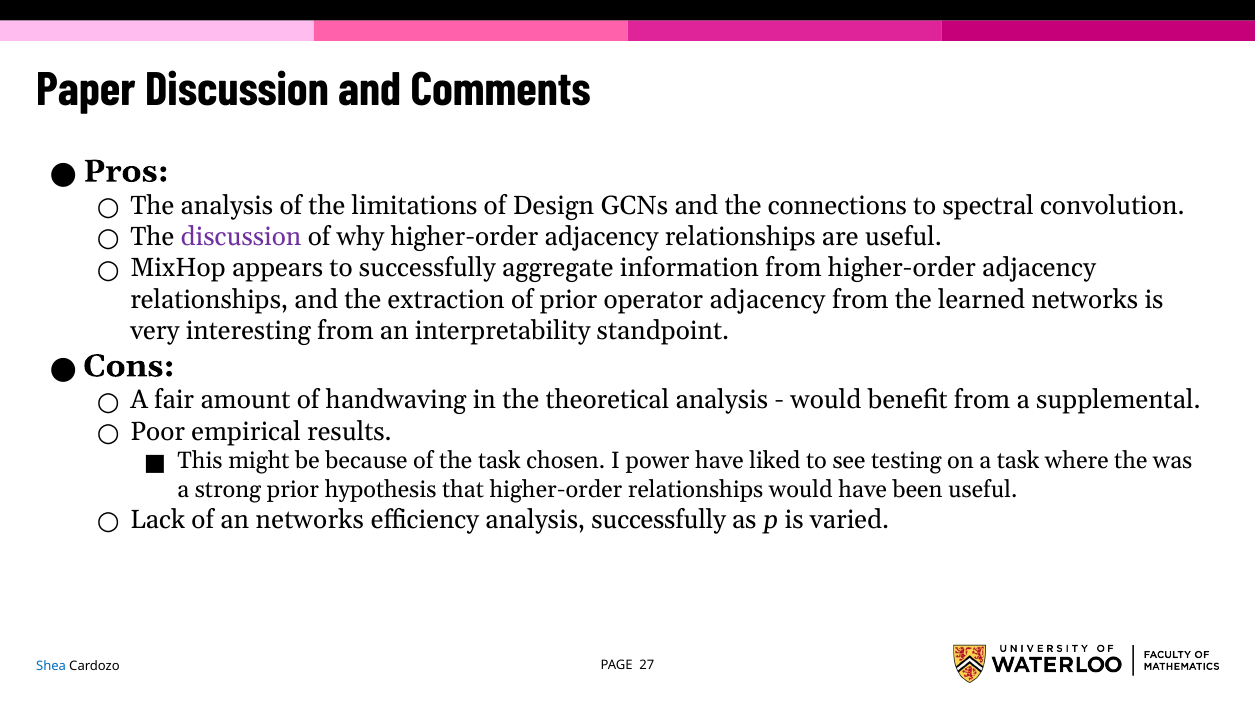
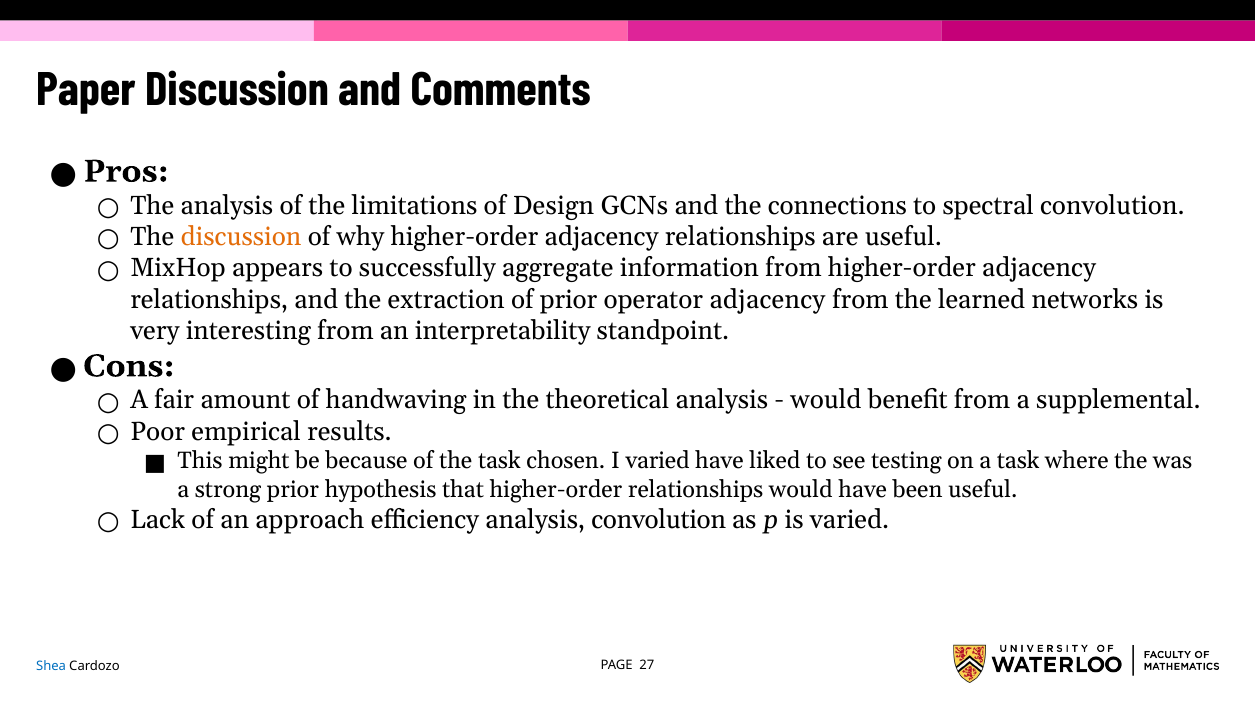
discussion at (241, 237) colour: purple -> orange
I power: power -> varied
an networks: networks -> approach
analysis successfully: successfully -> convolution
